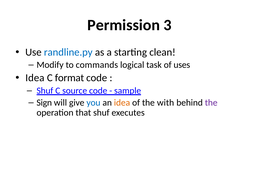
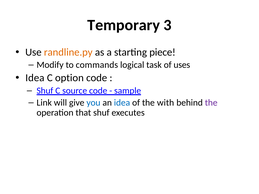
Permission: Permission -> Temporary
randline.py colour: blue -> orange
clean: clean -> piece
format: format -> option
Sign: Sign -> Link
idea at (122, 103) colour: orange -> blue
